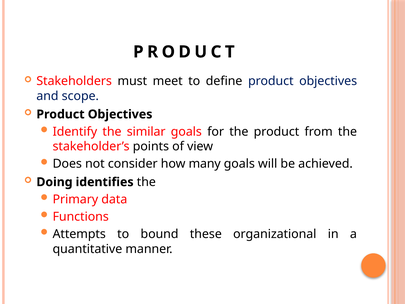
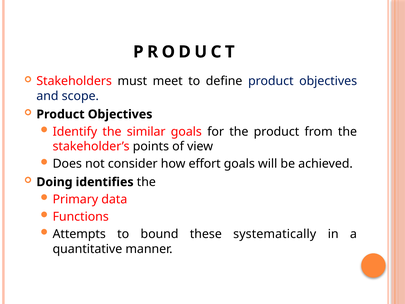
many: many -> effort
organizational: organizational -> systematically
